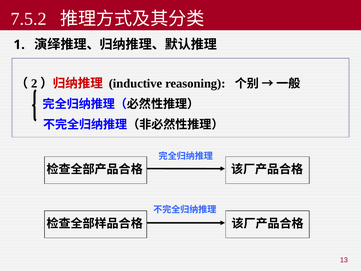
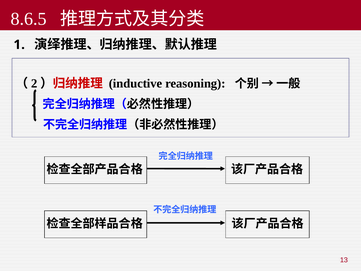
7.5.2: 7.5.2 -> 8.6.5
